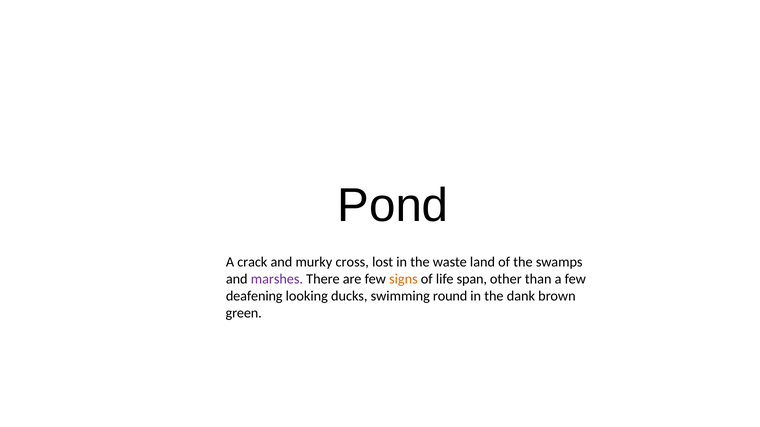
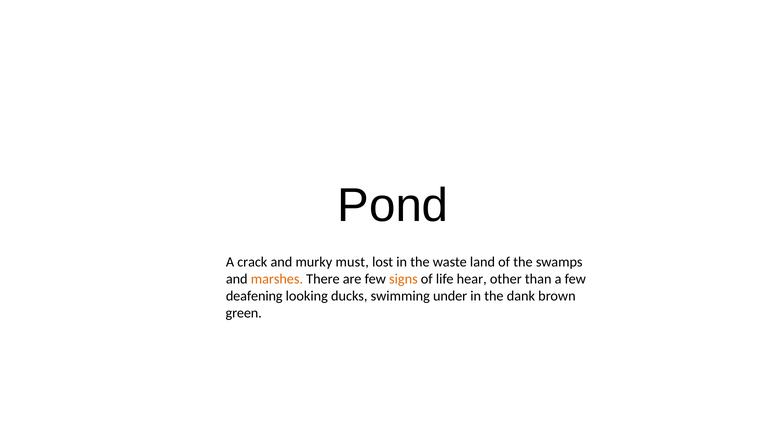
cross: cross -> must
marshes colour: purple -> orange
span: span -> hear
round: round -> under
